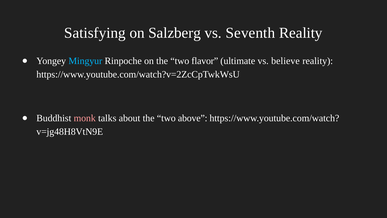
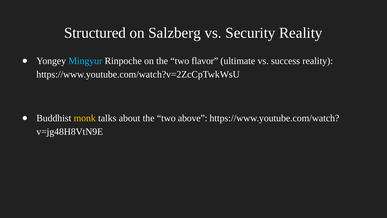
Satisfying: Satisfying -> Structured
Seventh: Seventh -> Security
believe: believe -> success
monk colour: pink -> yellow
